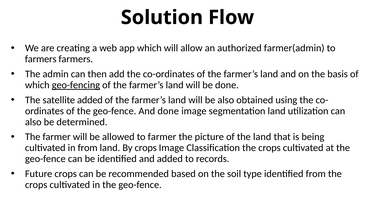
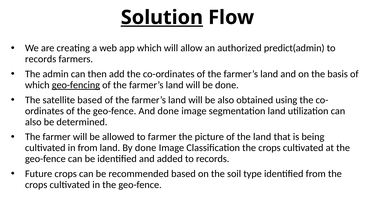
Solution underline: none -> present
farmer(admin: farmer(admin -> predict(admin
farmers at (41, 59): farmers -> records
satellite added: added -> based
By crops: crops -> done
